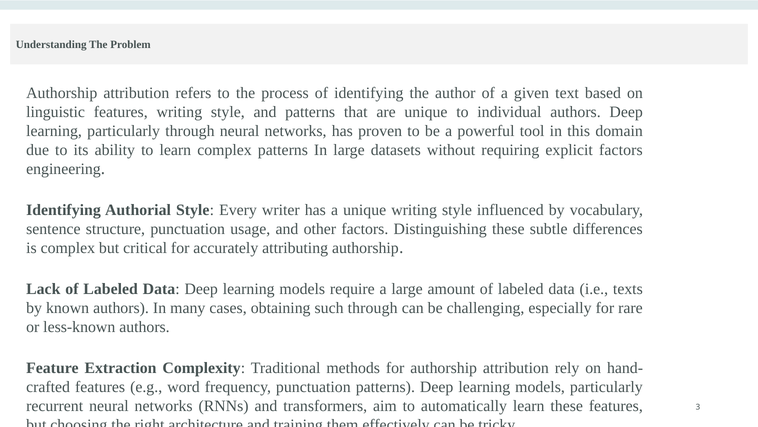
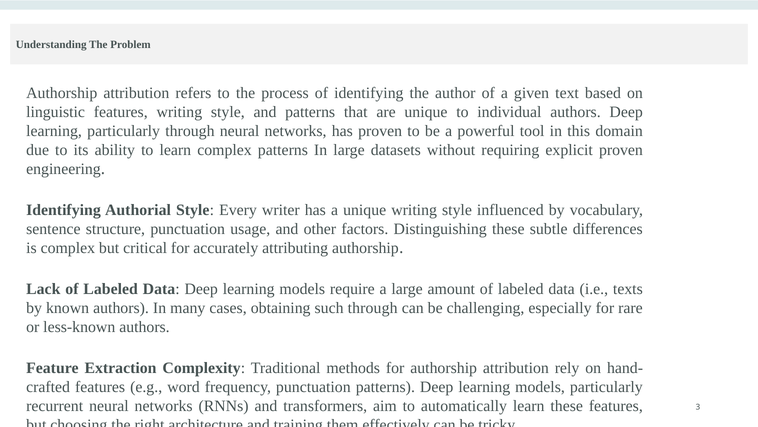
explicit factors: factors -> proven
